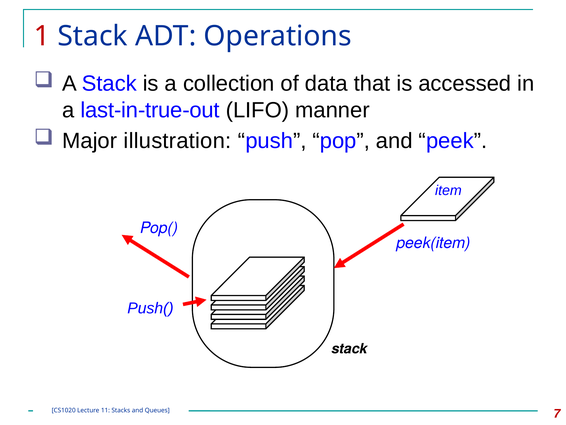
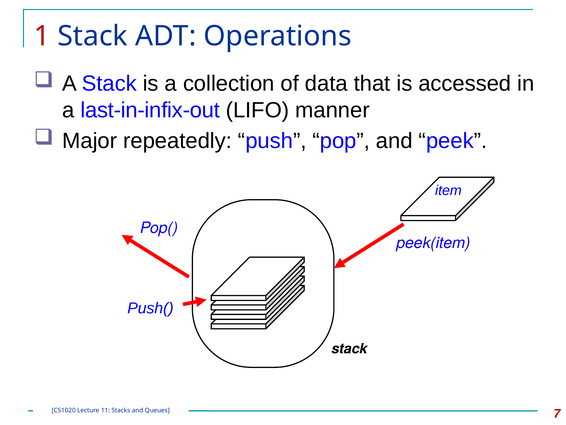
last-in-true-out: last-in-true-out -> last-in-infix-out
illustration: illustration -> repeatedly
